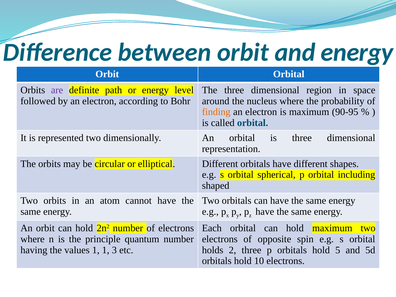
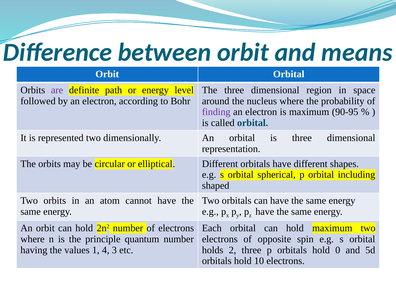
and energy: energy -> means
finding colour: orange -> purple
1 1: 1 -> 4
5: 5 -> 0
